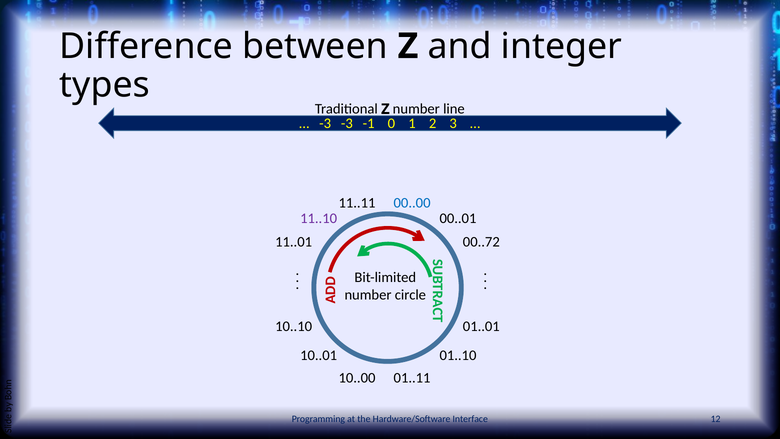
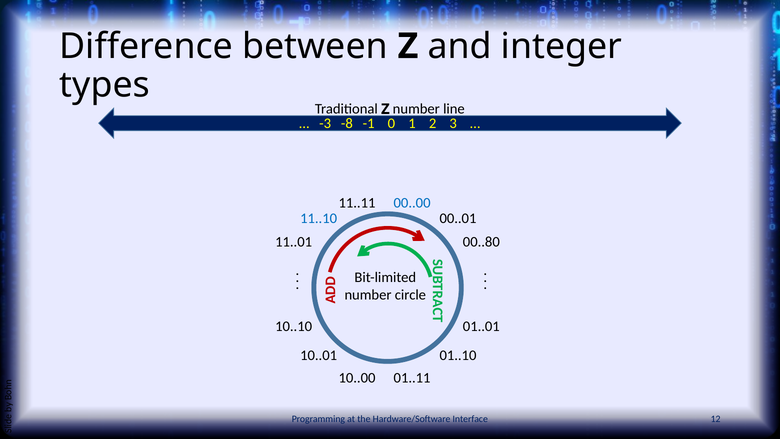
-3 -3: -3 -> -8
11..10 colour: purple -> blue
00..72: 00..72 -> 00..80
